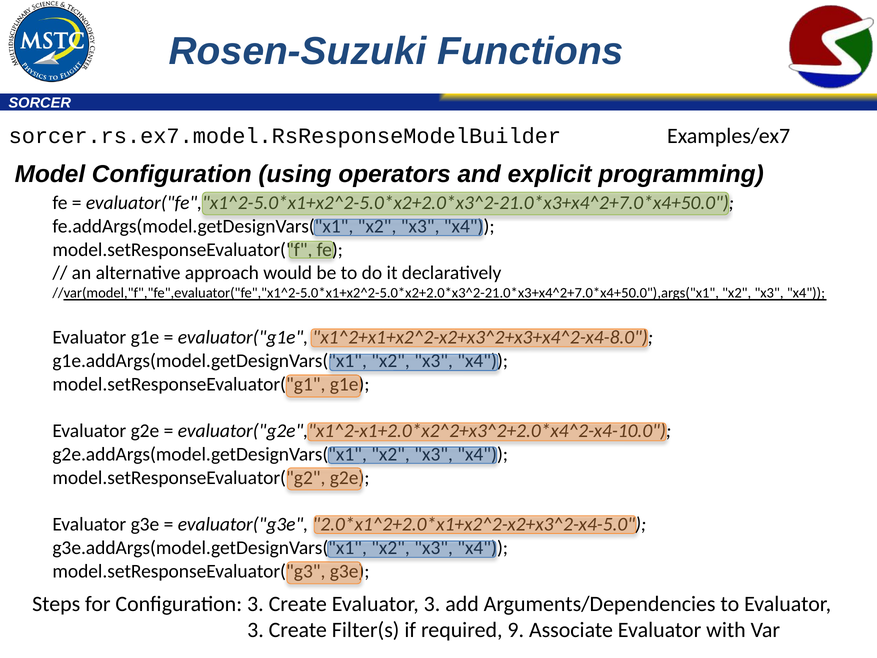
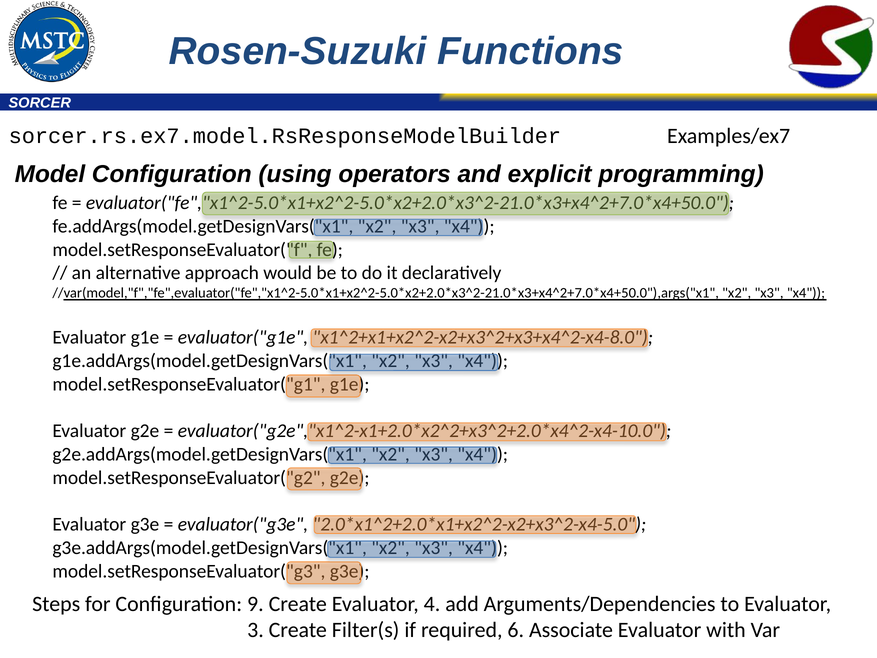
Configuration 3: 3 -> 9
Create Evaluator 3: 3 -> 4
9: 9 -> 6
